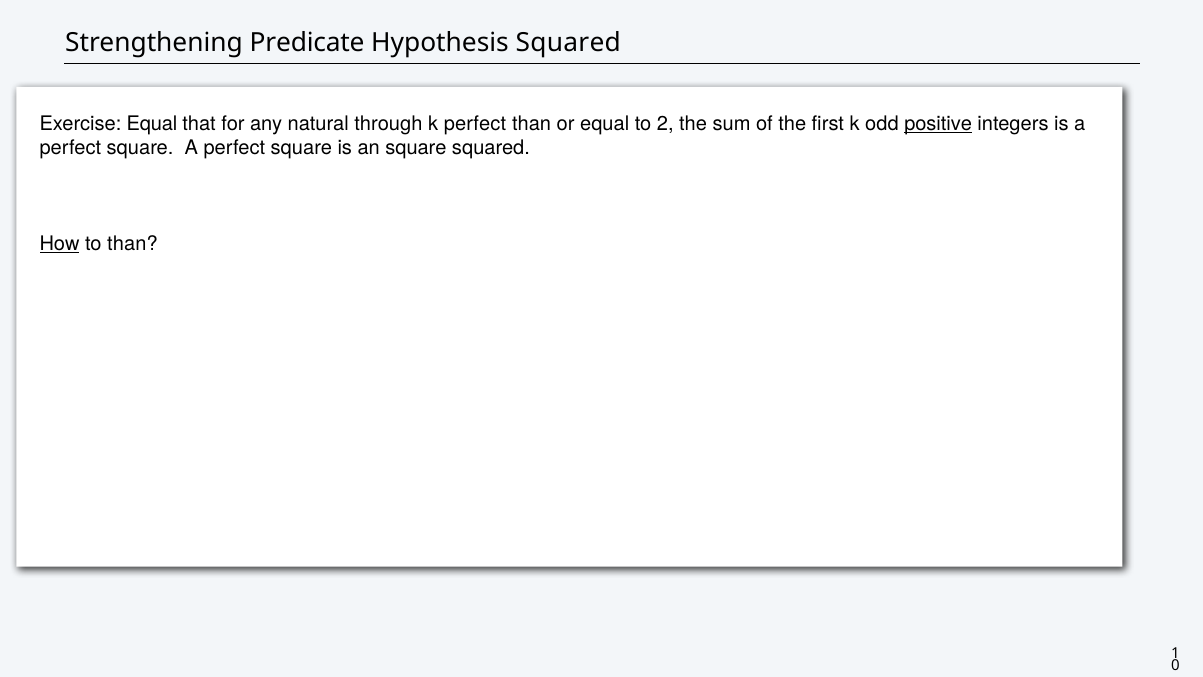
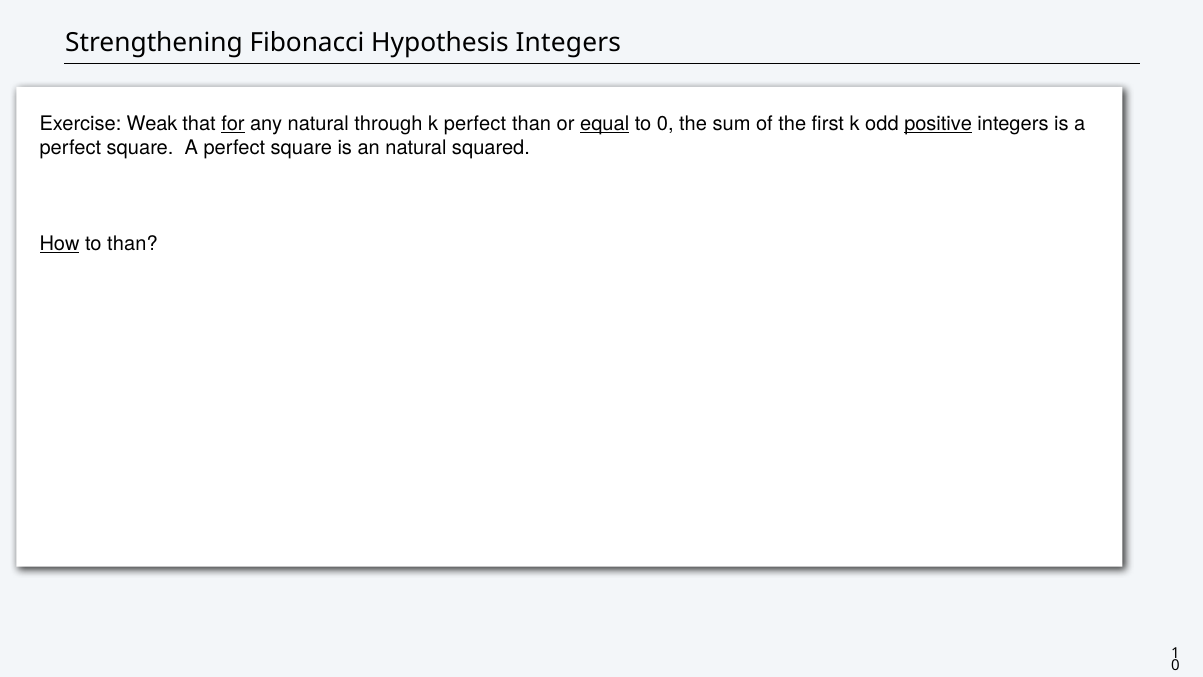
Predicate: Predicate -> Fibonacci
Hypothesis Squared: Squared -> Integers
Exercise Equal: Equal -> Weak
for underline: none -> present
equal at (605, 123) underline: none -> present
to 2: 2 -> 0
an square: square -> natural
